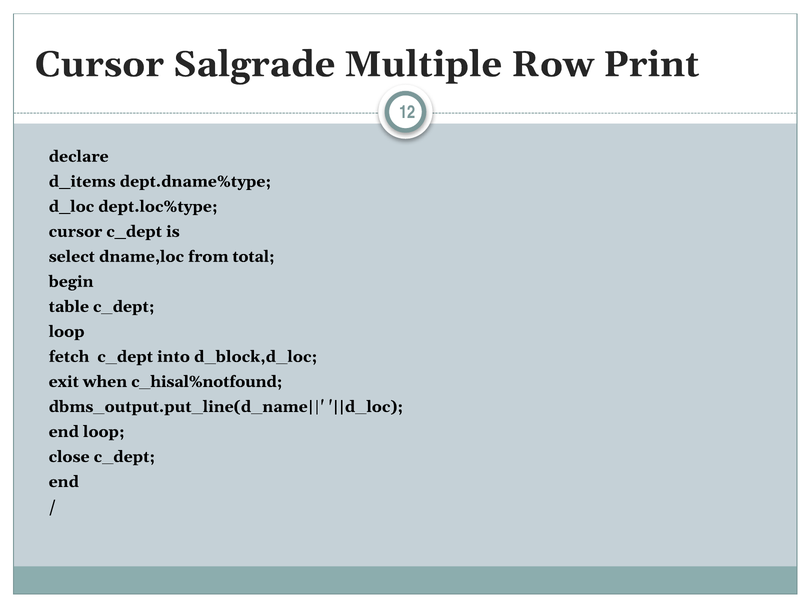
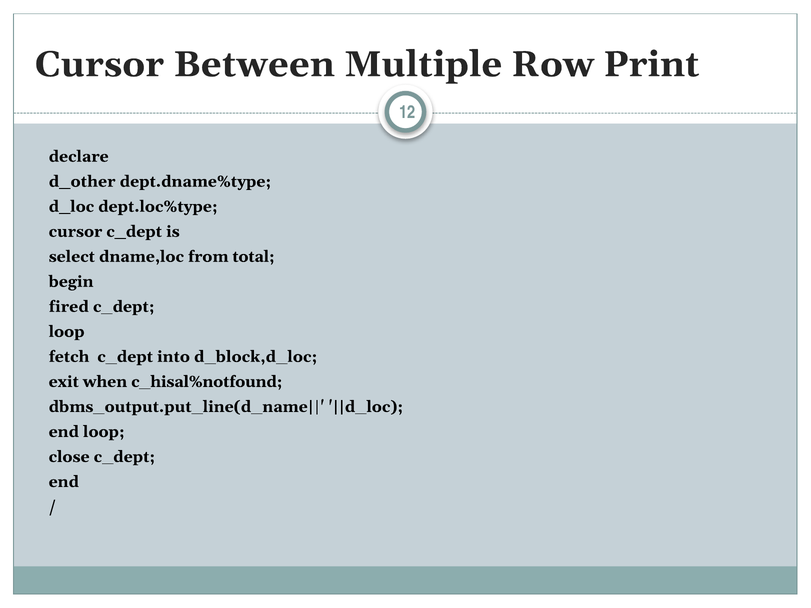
Salgrade: Salgrade -> Between
d_items: d_items -> d_other
table: table -> fired
